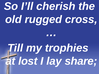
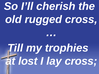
lay share: share -> cross
